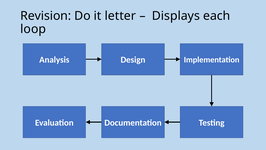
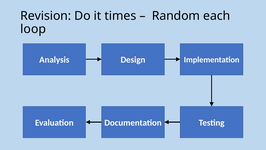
letter: letter -> times
Displays: Displays -> Random
